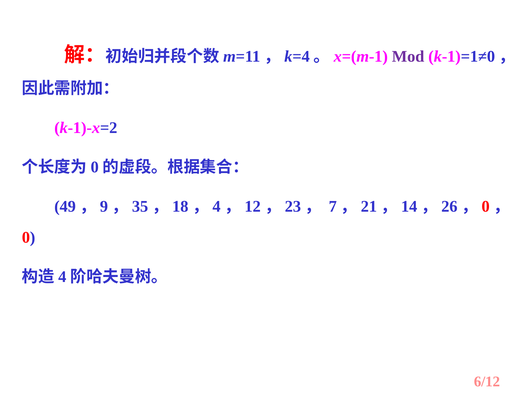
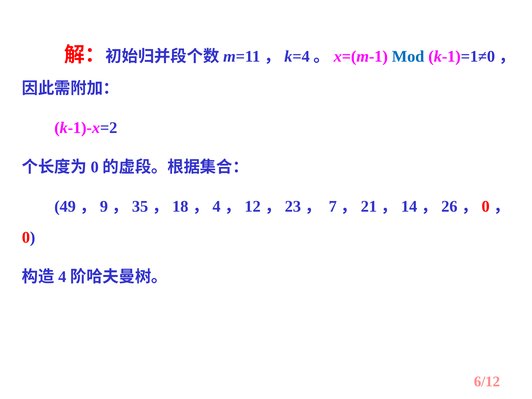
Mod colour: purple -> blue
